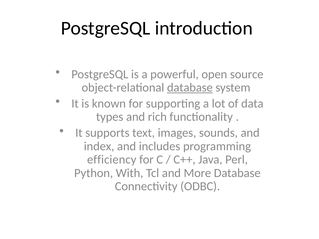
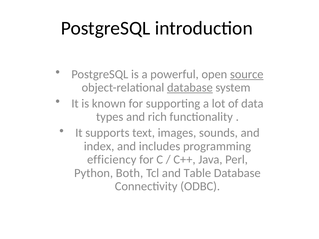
source underline: none -> present
With: With -> Both
More: More -> Table
